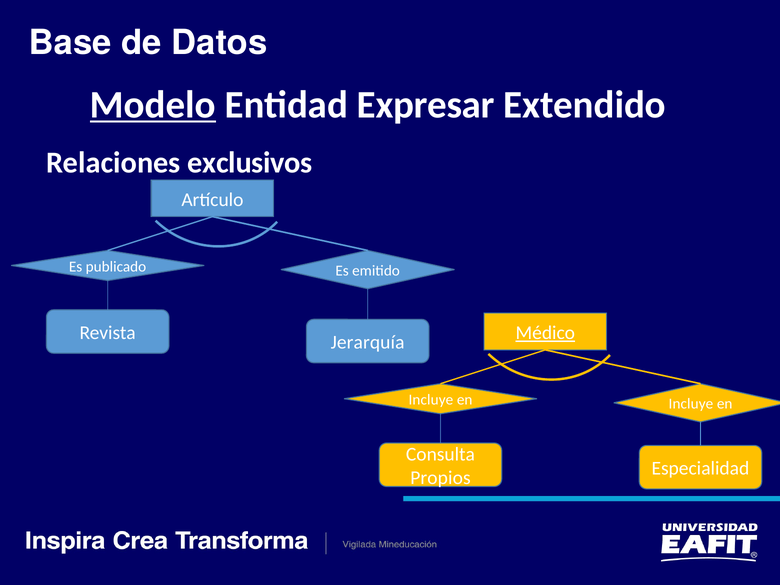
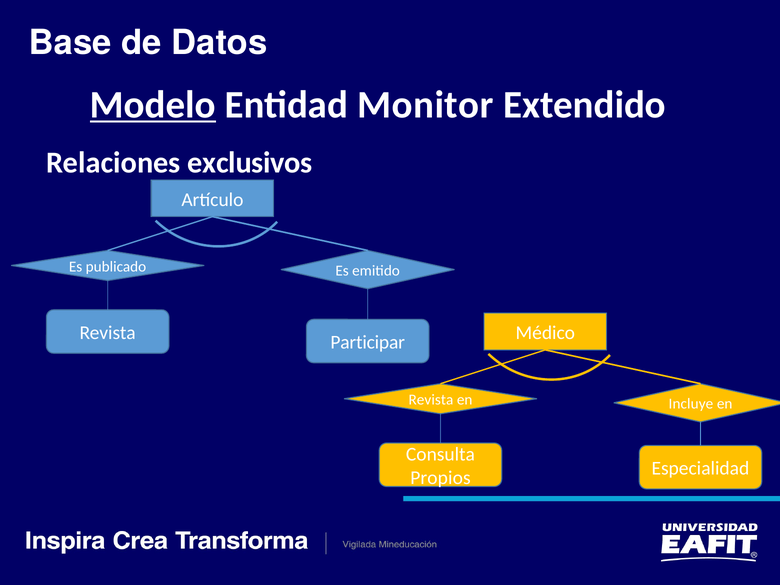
Expresar: Expresar -> Monitor
Jerarquía: Jerarquía -> Participar
Médico underline: present -> none
Incluye at (431, 400): Incluye -> Revista
